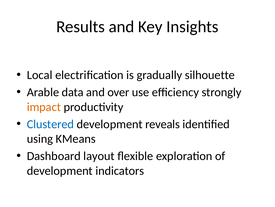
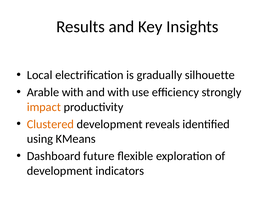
Arable data: data -> with
and over: over -> with
Clustered colour: blue -> orange
layout: layout -> future
